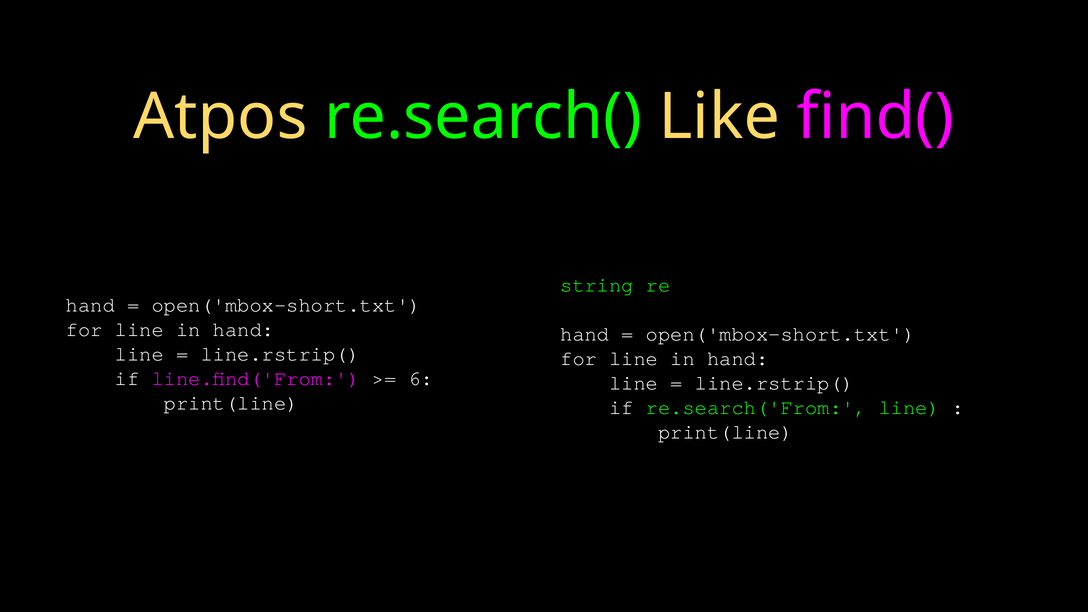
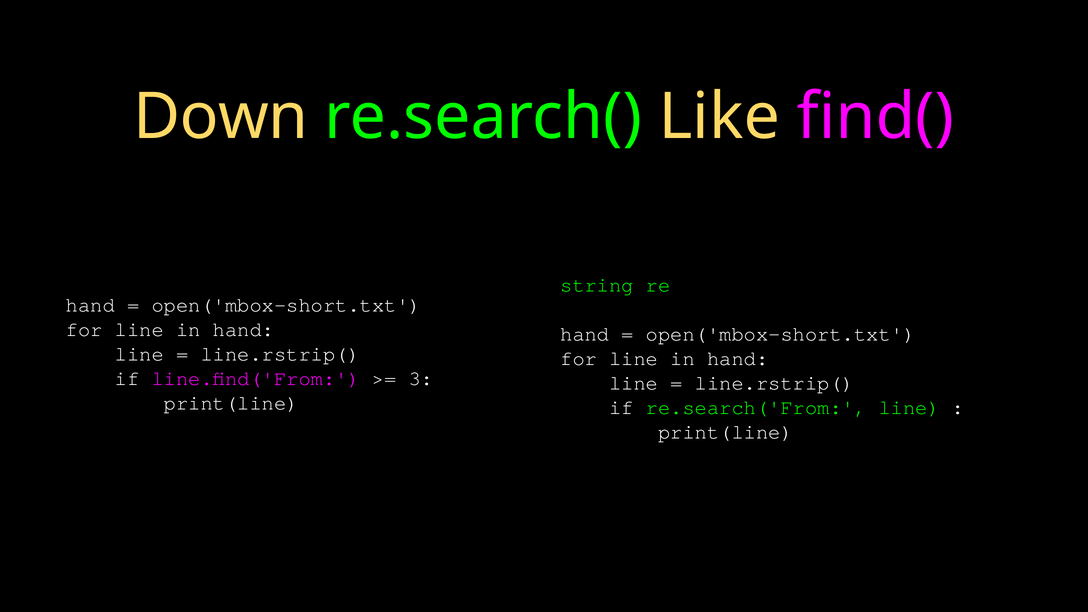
Atpos: Atpos -> Down
6: 6 -> 3
